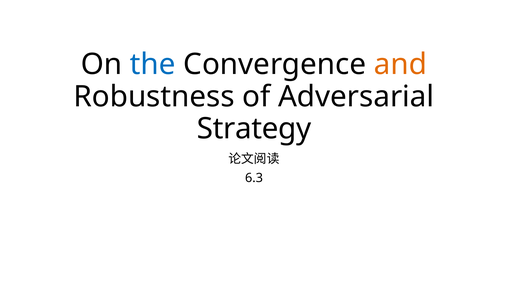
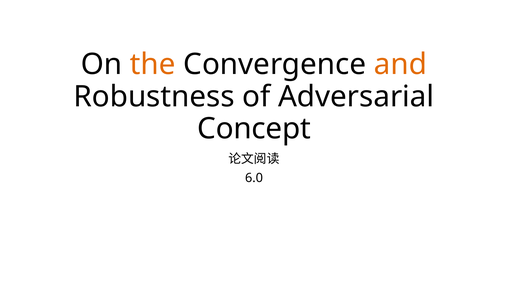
the colour: blue -> orange
Strategy: Strategy -> Concept
6.3: 6.3 -> 6.0
